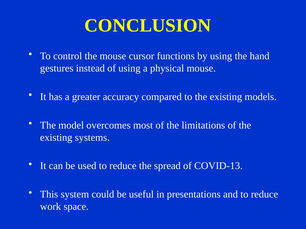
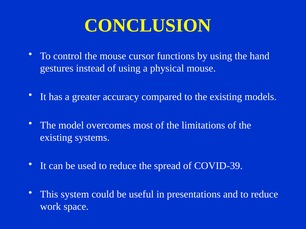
COVID-13: COVID-13 -> COVID-39
